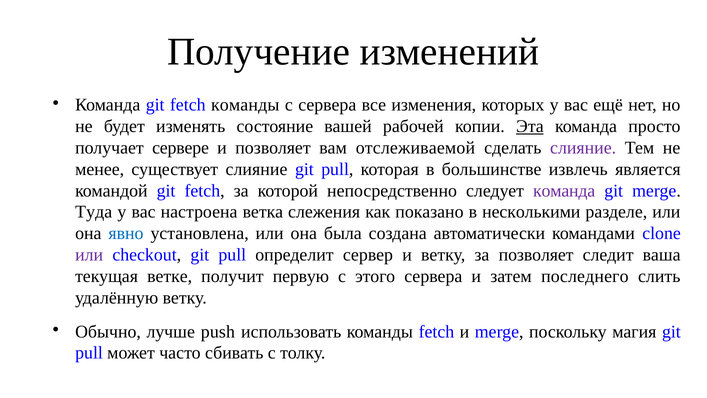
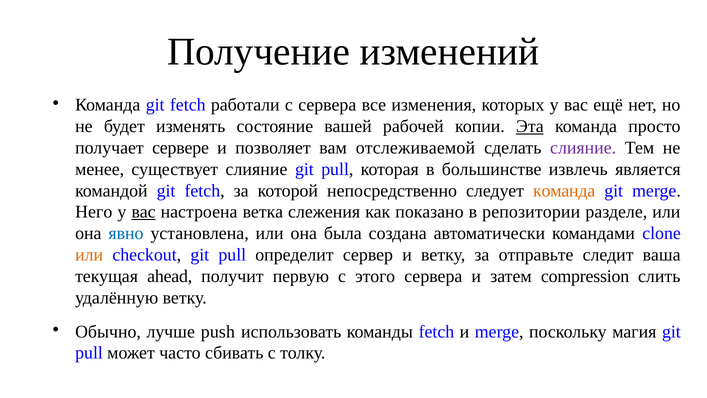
fetch команды: команды -> работали
команда at (564, 190) colour: purple -> orange
Туда: Туда -> Него
вас at (144, 212) underline: none -> present
несколькими: несколькими -> репозитории
или at (89, 255) colour: purple -> orange
за позволяет: позволяет -> отправьте
ветке: ветке -> ahead
последнего: последнего -> compression
